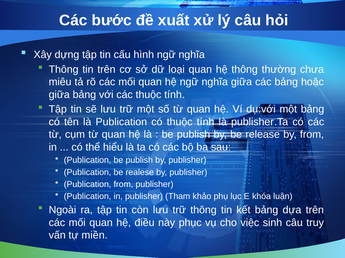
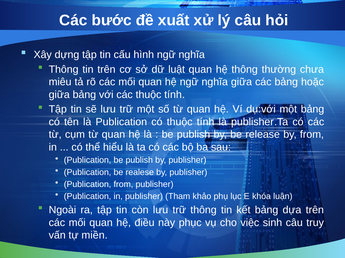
loại: loại -> luật
